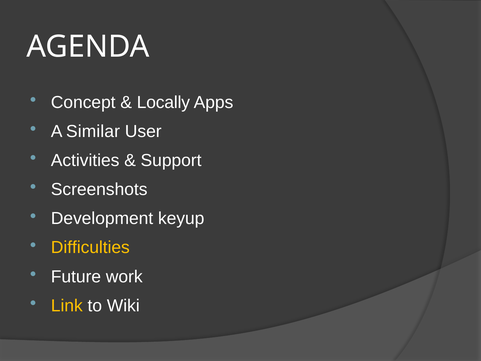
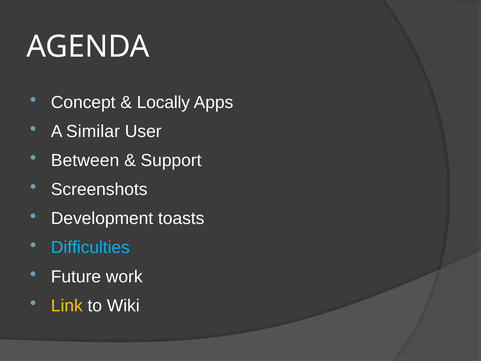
Activities: Activities -> Between
keyup: keyup -> toasts
Difficulties colour: yellow -> light blue
